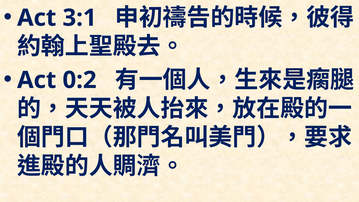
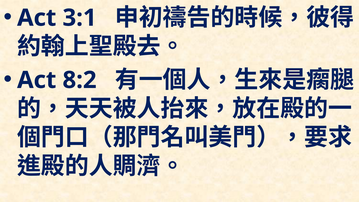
0:2: 0:2 -> 8:2
